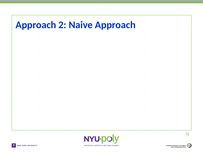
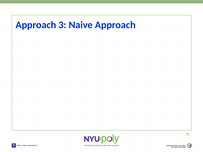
2: 2 -> 3
